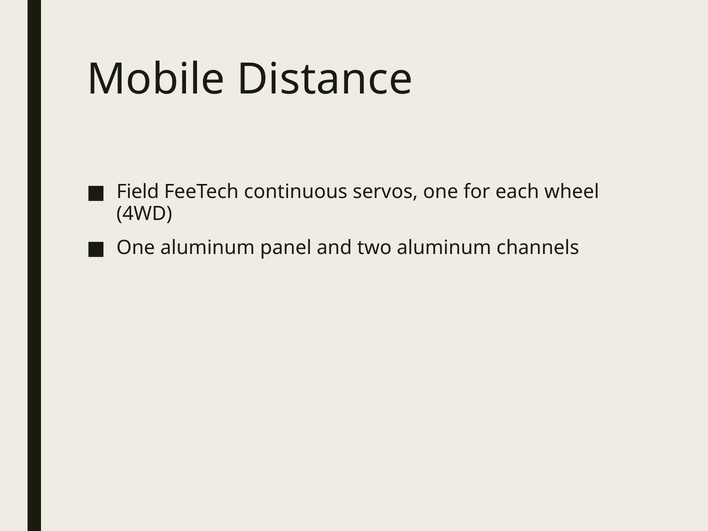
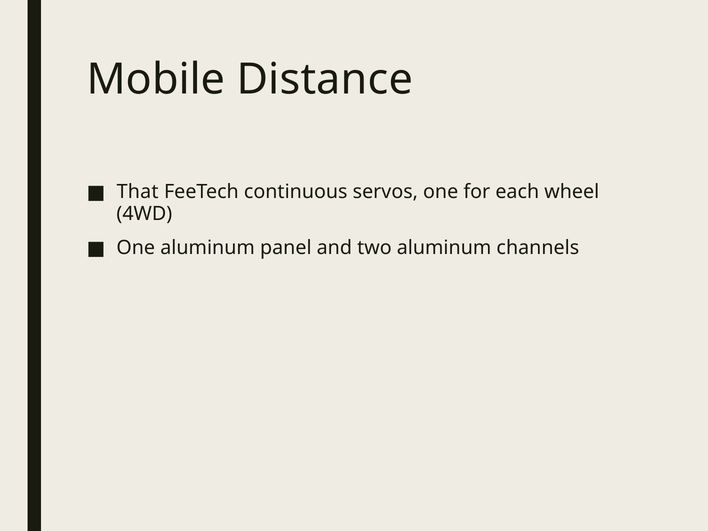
Field: Field -> That
